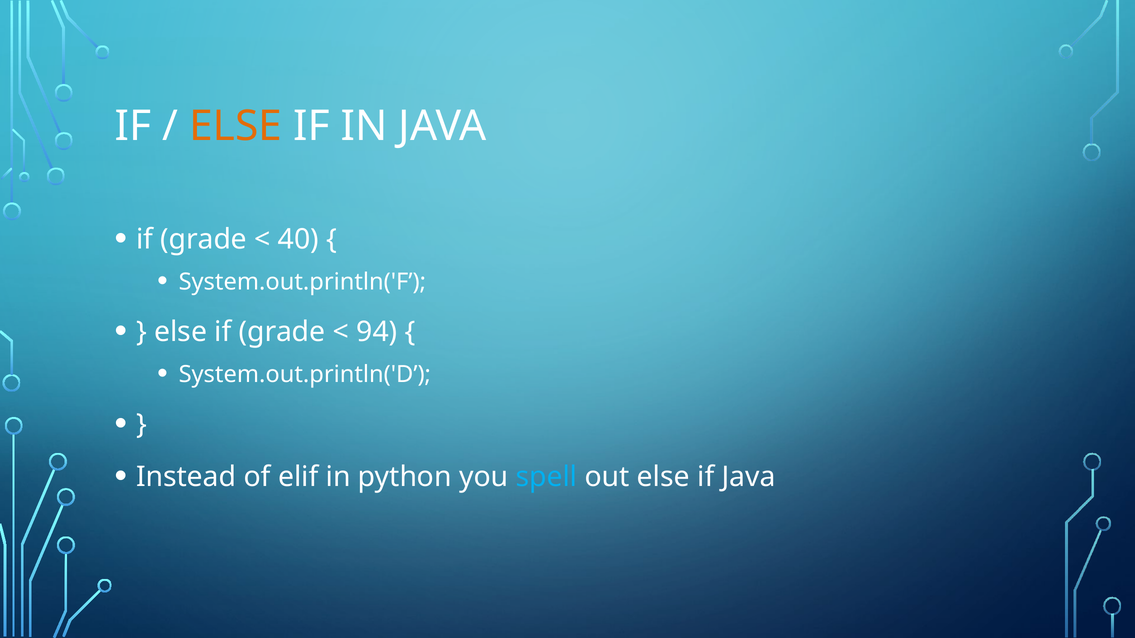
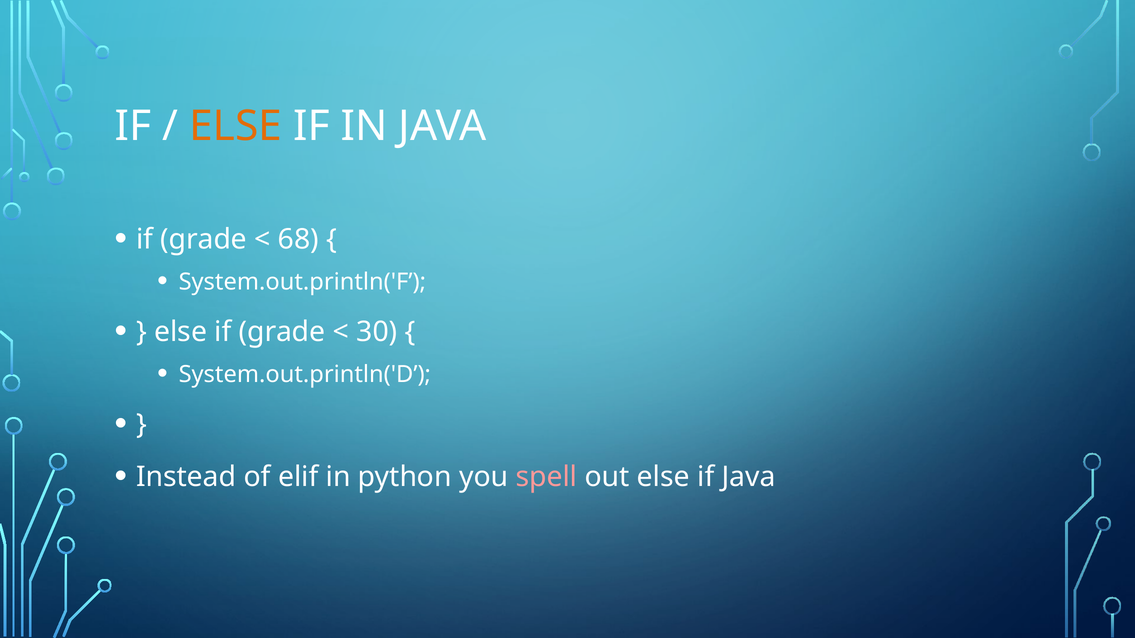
40: 40 -> 68
94: 94 -> 30
spell colour: light blue -> pink
